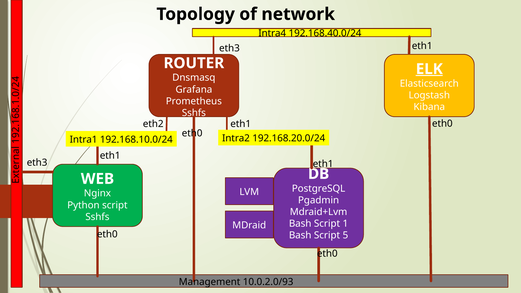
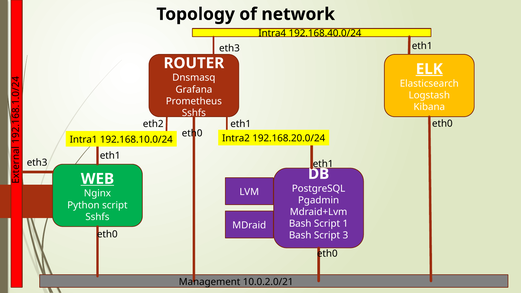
WEB underline: none -> present
5: 5 -> 3
10.0.2.0/93: 10.0.2.0/93 -> 10.0.2.0/21
